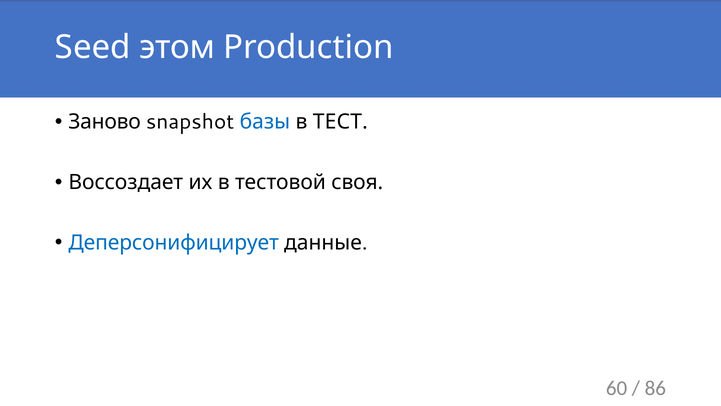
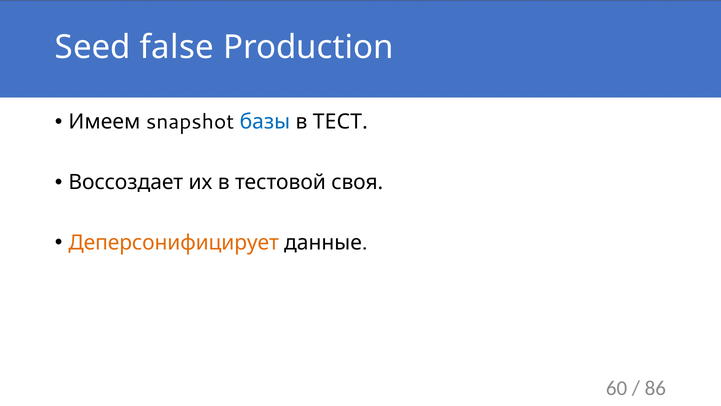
этом: этом -> false
Заново: Заново -> Имеем
Деперсонифицирует colour: blue -> orange
